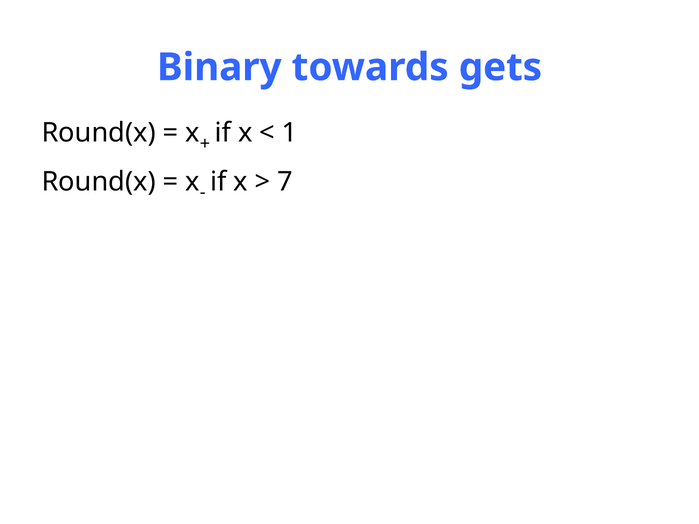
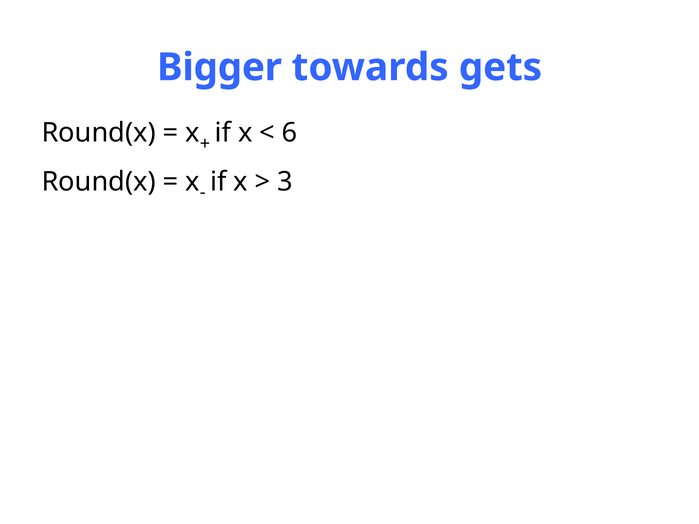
Binary: Binary -> Bigger
1: 1 -> 6
7: 7 -> 3
